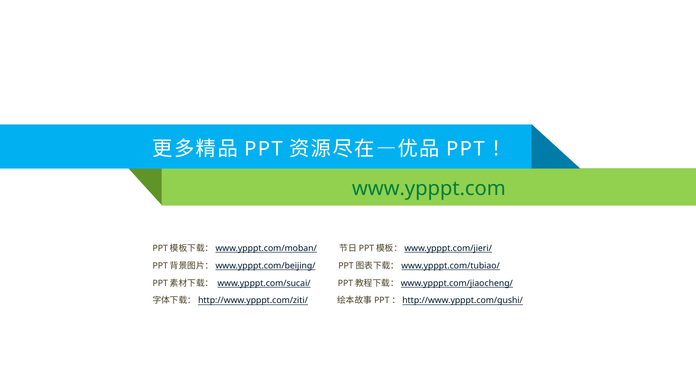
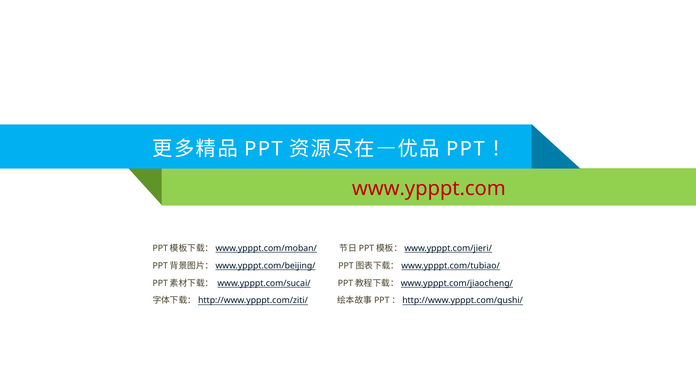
www.ypppt.com colour: green -> red
